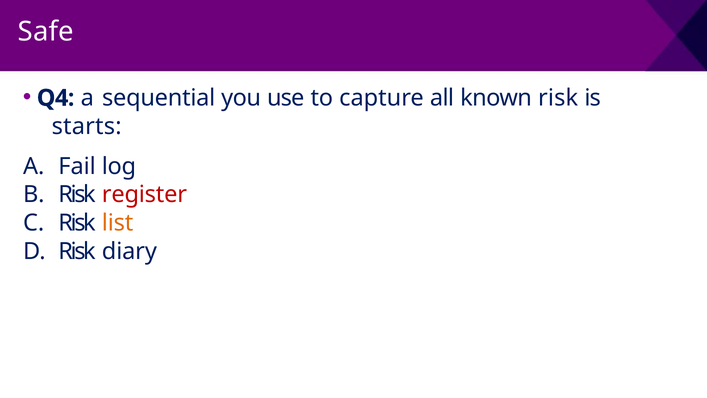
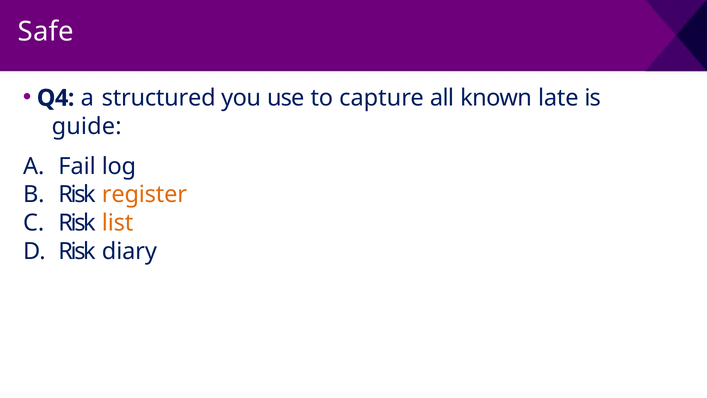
sequential: sequential -> structured
known risk: risk -> late
starts: starts -> guide
register colour: red -> orange
